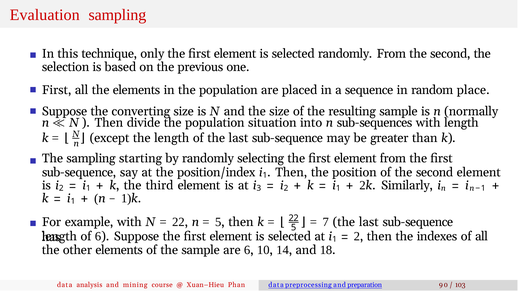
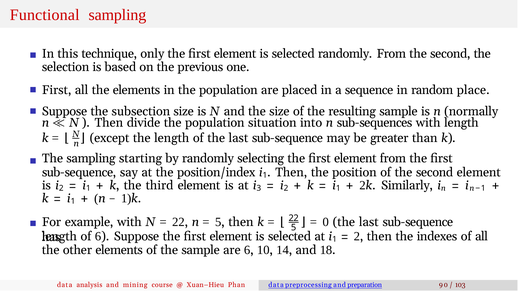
Evaluation: Evaluation -> Functional
converting: converting -> subsection
7: 7 -> 0
